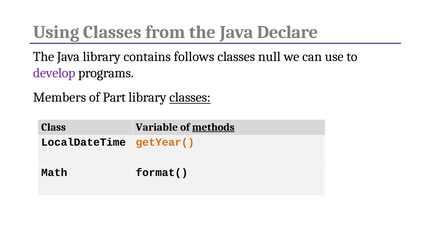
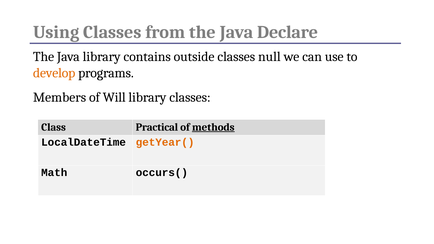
follows: follows -> outside
develop colour: purple -> orange
Part: Part -> Will
classes at (190, 98) underline: present -> none
Variable: Variable -> Practical
format(: format( -> occurs(
